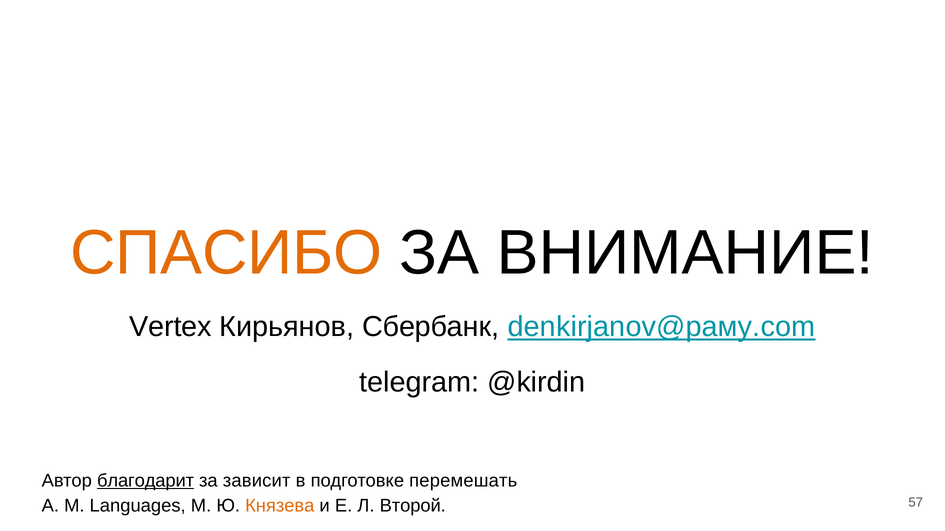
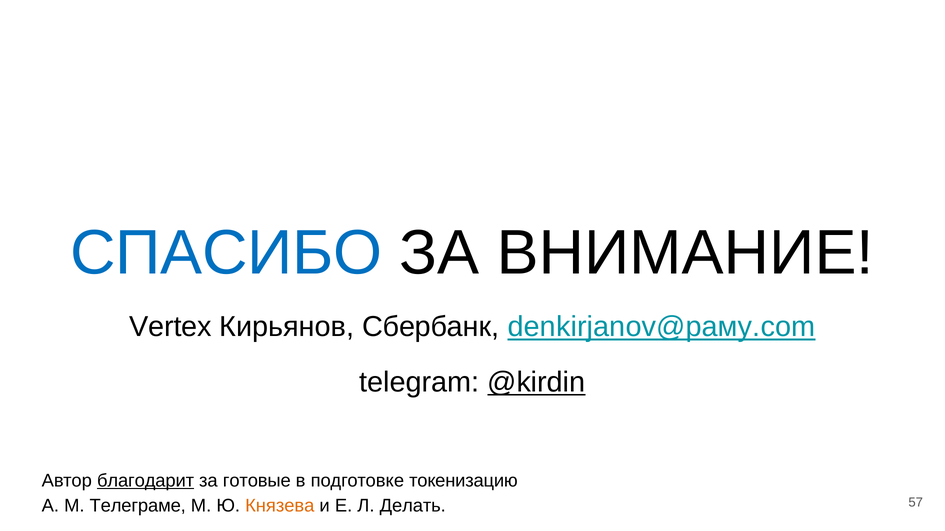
СПАСИБО colour: orange -> blue
@kirdin underline: none -> present
зависит: зависит -> готовые
перемешать: перемешать -> токенизацию
Languages: Languages -> Телеграме
Второй: Второй -> Делать
